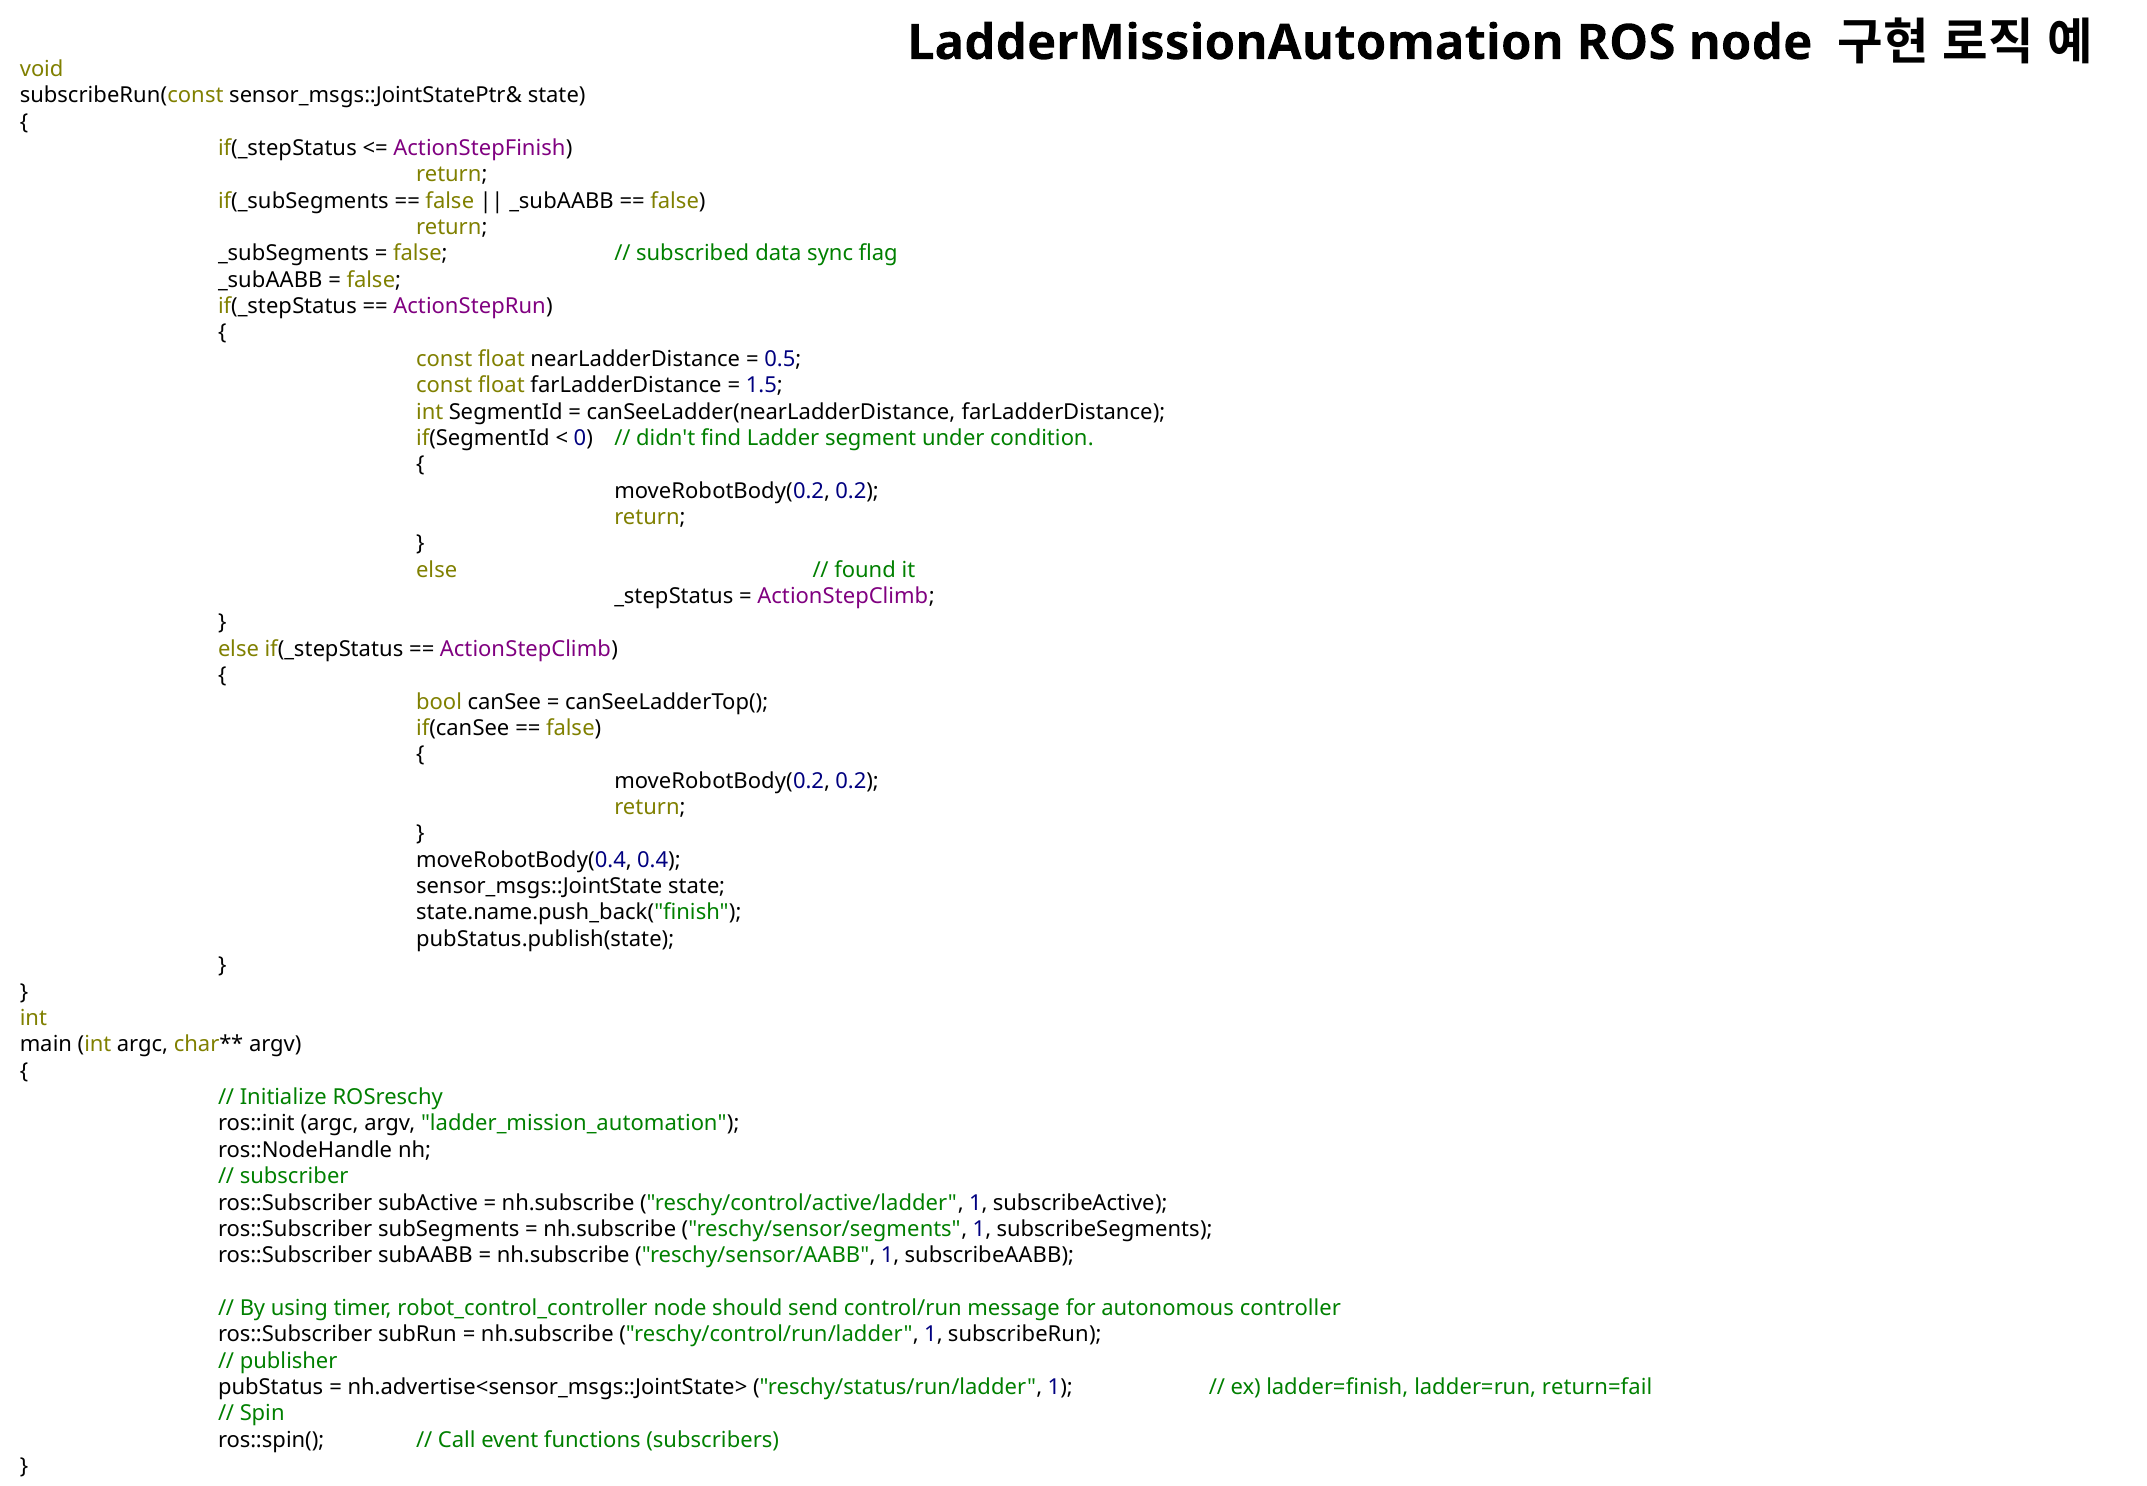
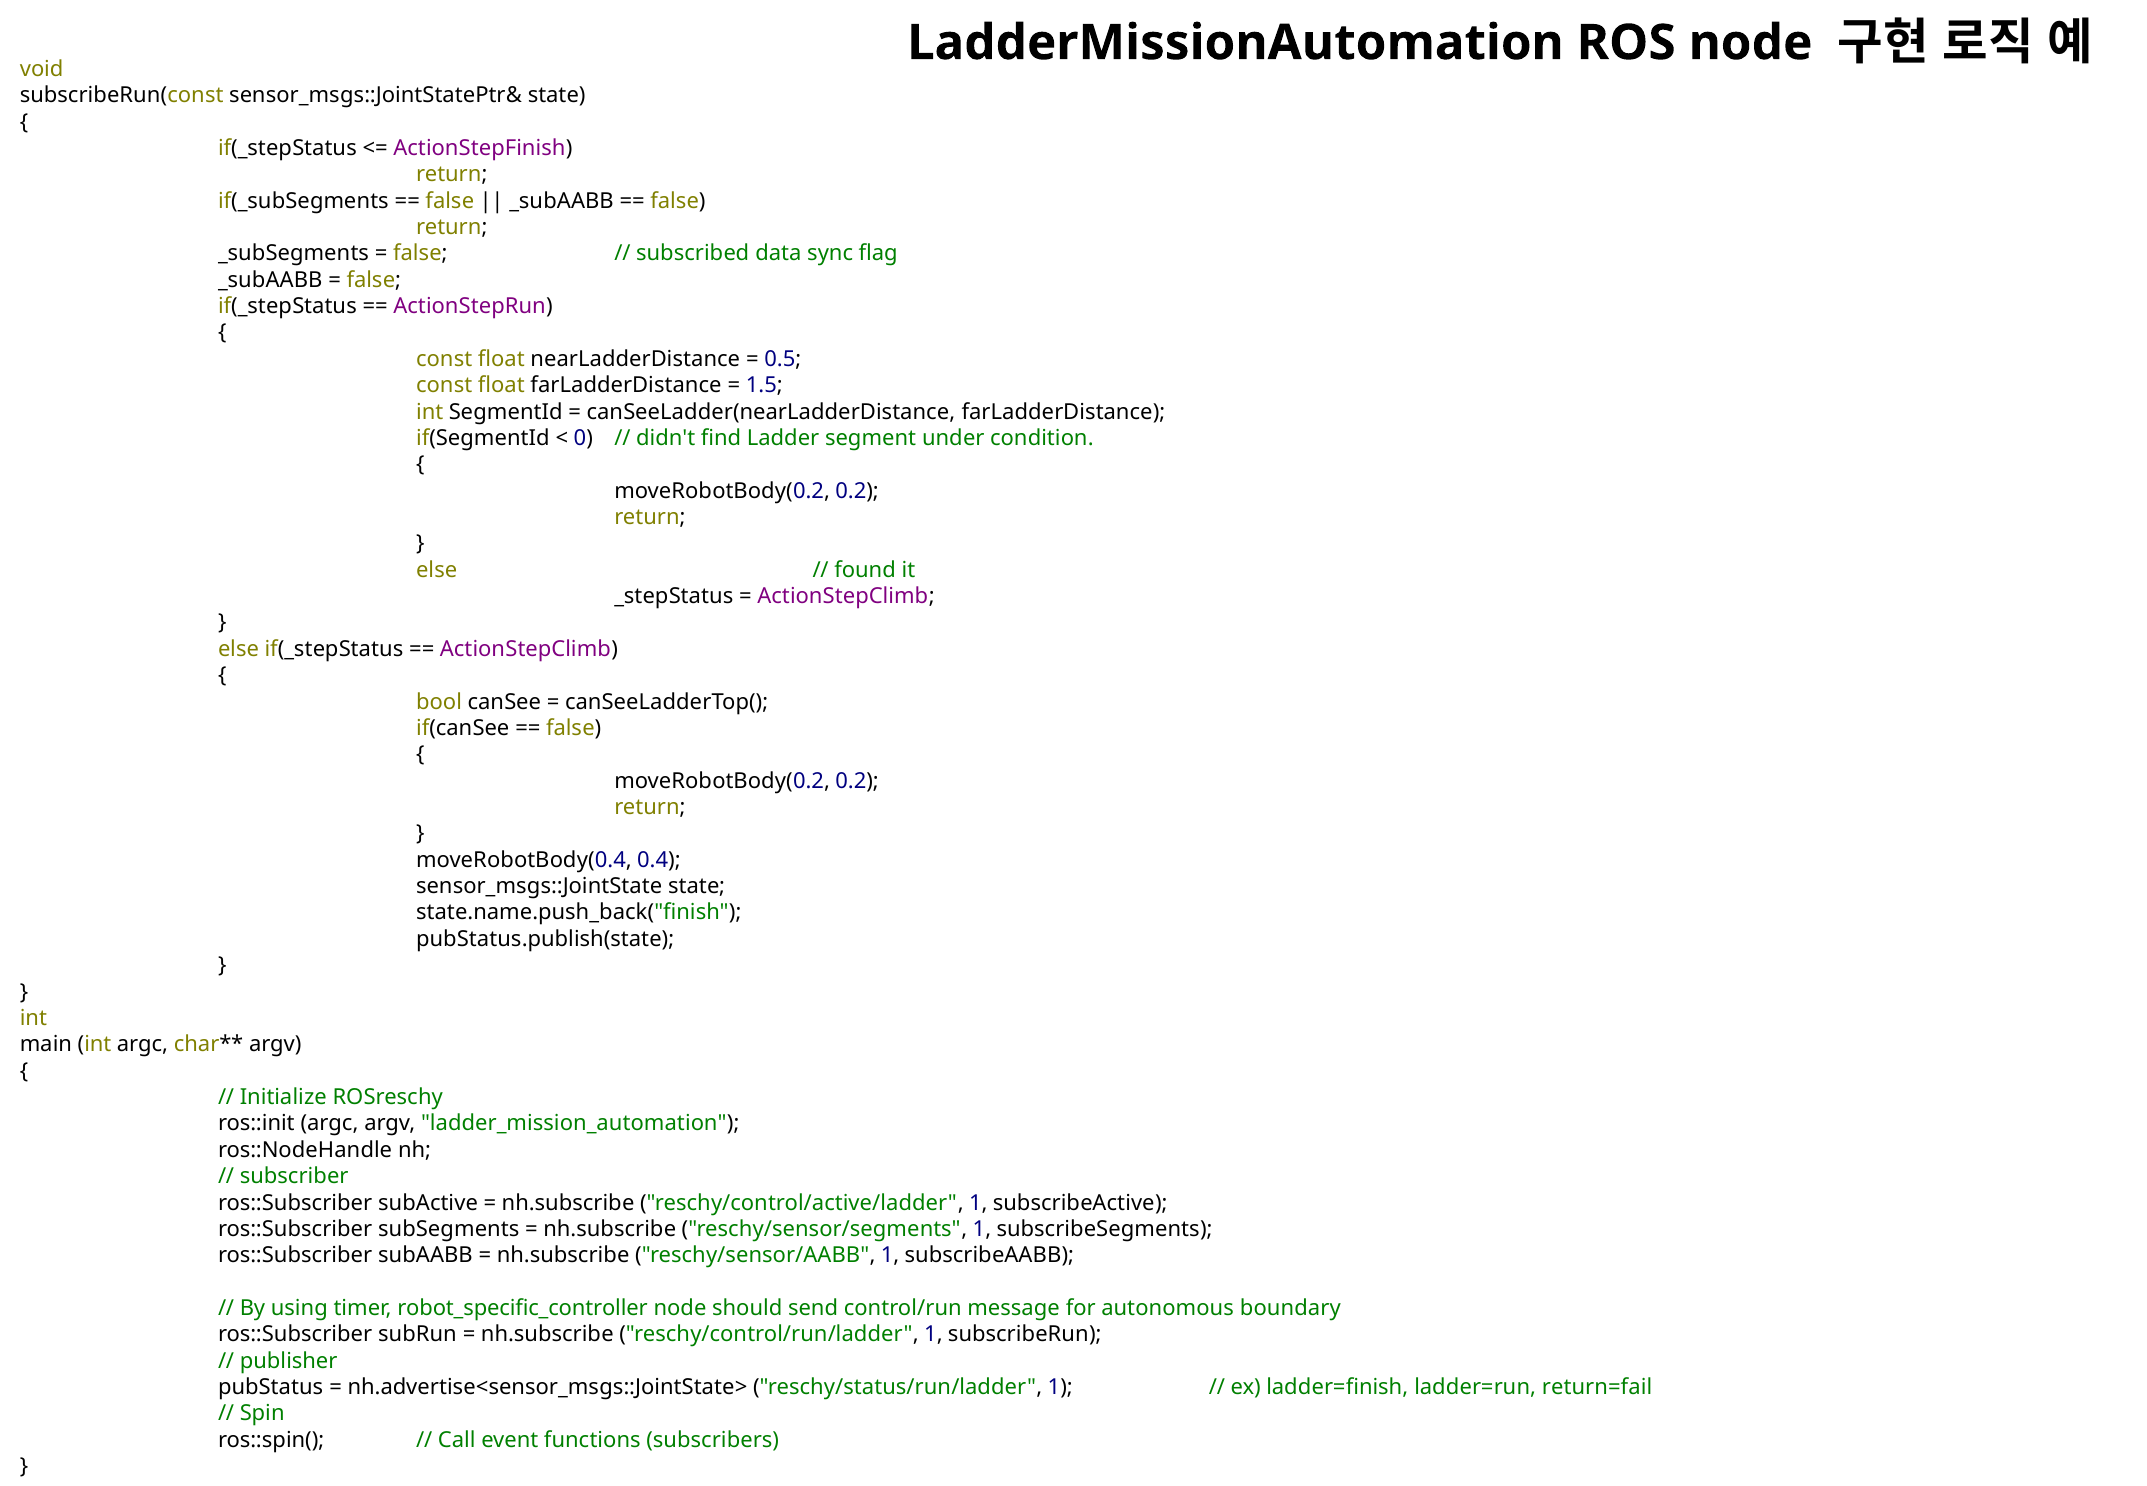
robot_control_controller: robot_control_controller -> robot_specific_controller
controller: controller -> boundary
